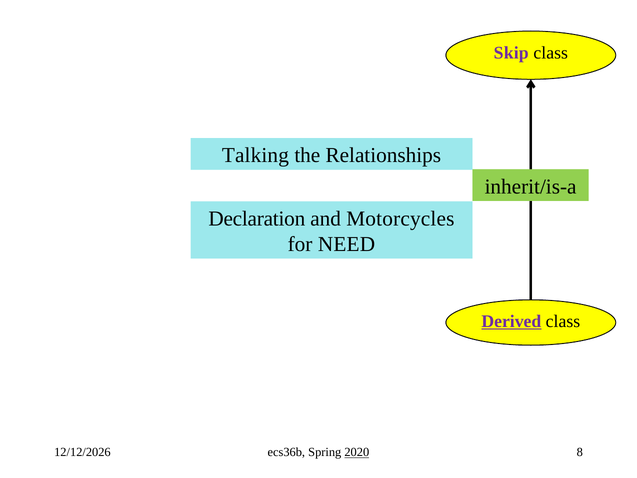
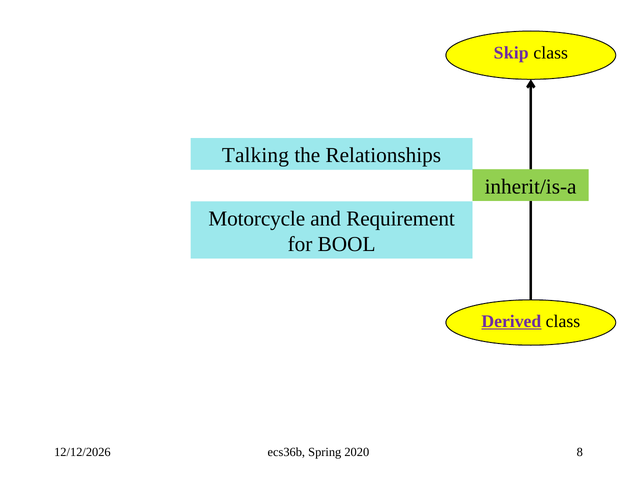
Declaration: Declaration -> Motorcycle
Motorcycles: Motorcycles -> Requirement
NEED: NEED -> BOOL
2020 underline: present -> none
